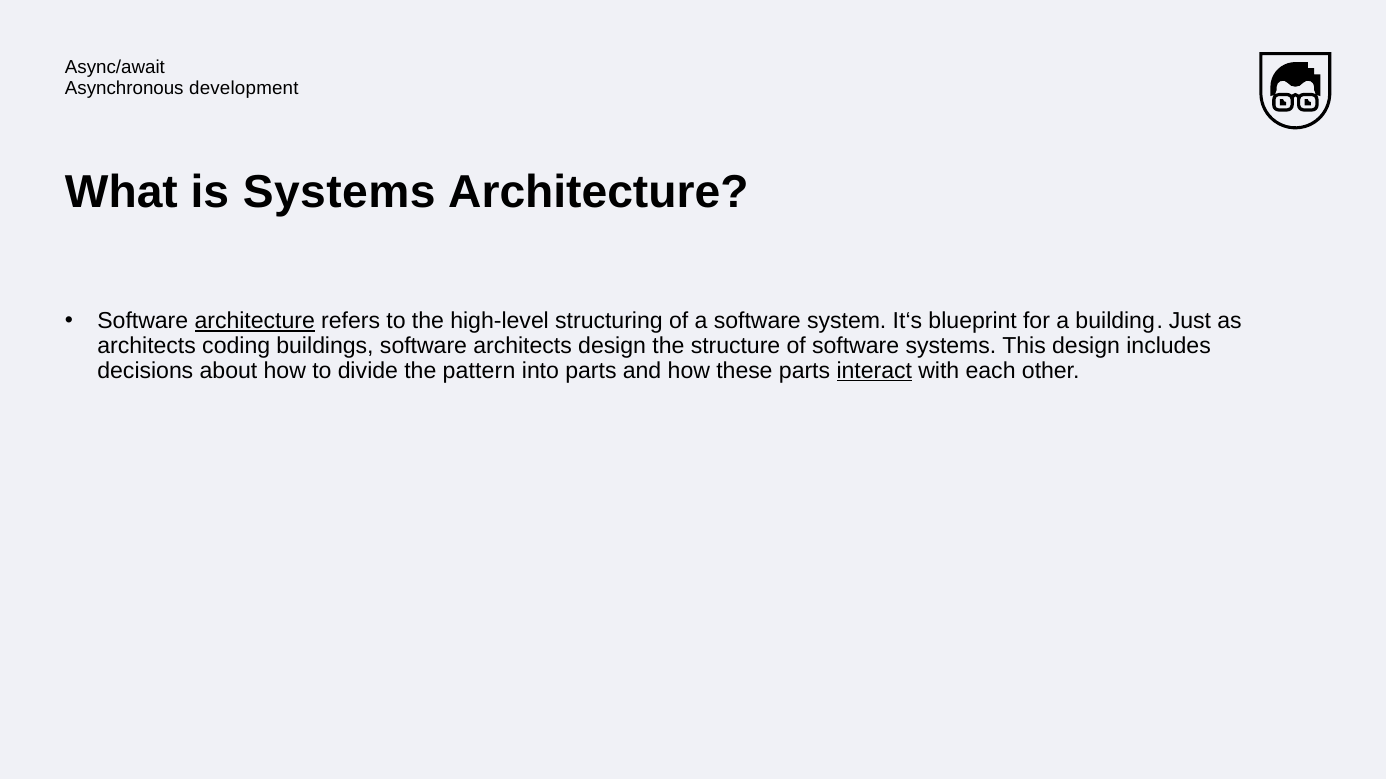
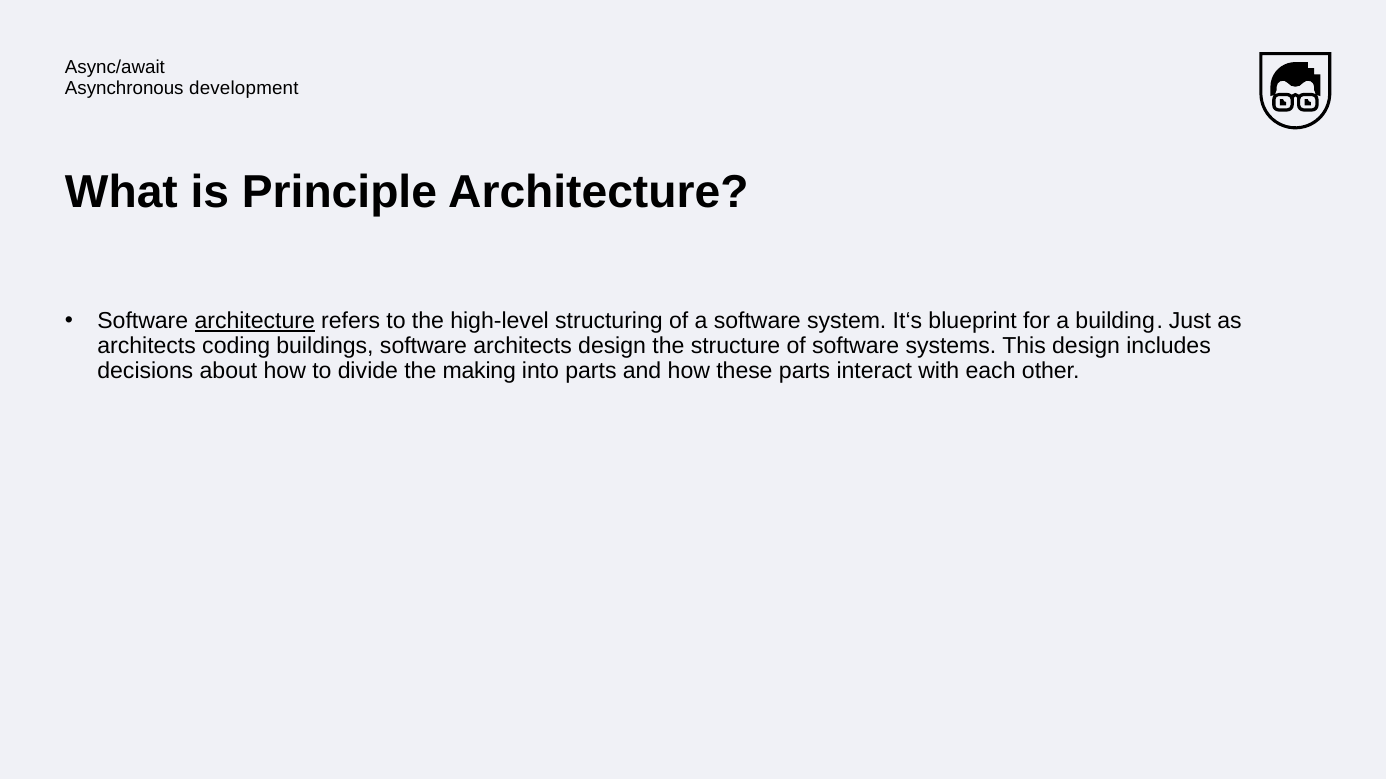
is Systems: Systems -> Principle
pattern: pattern -> making
interact underline: present -> none
